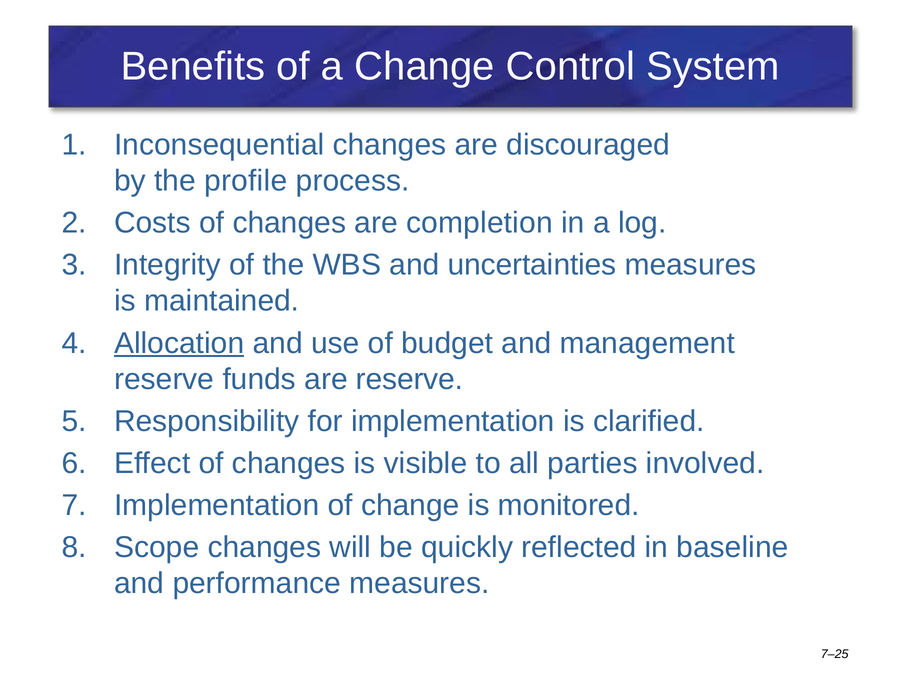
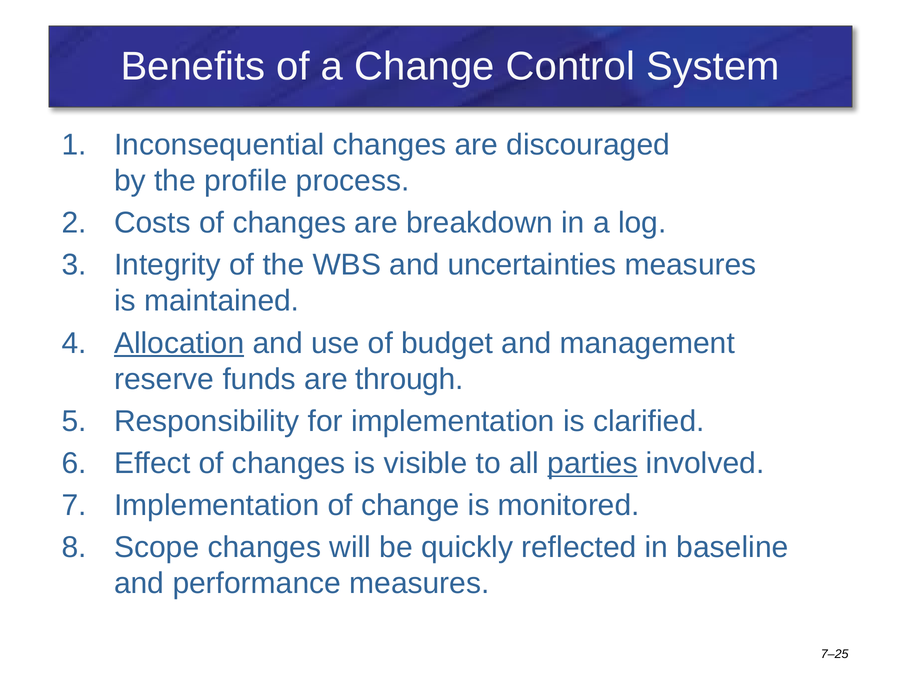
completion: completion -> breakdown
are reserve: reserve -> through
parties underline: none -> present
